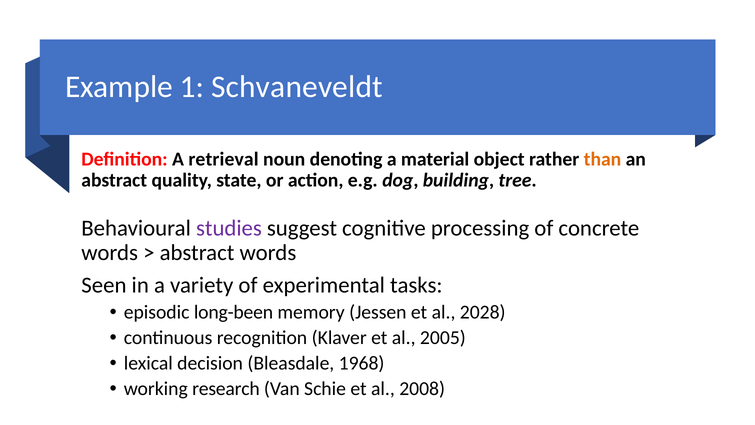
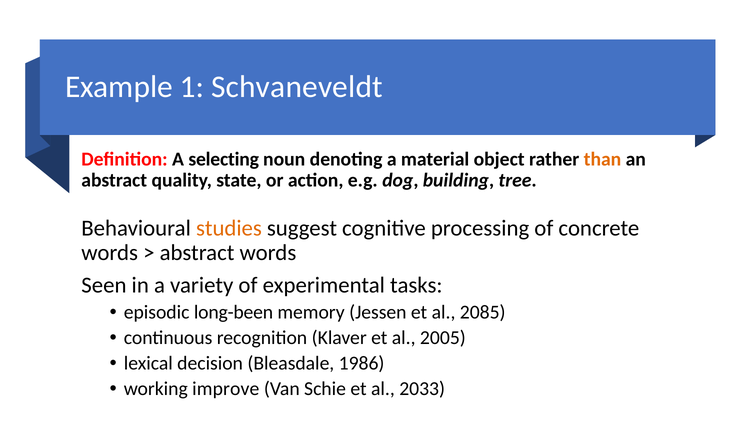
retrieval: retrieval -> selecting
studies colour: purple -> orange
2028: 2028 -> 2085
1968: 1968 -> 1986
research: research -> improve
2008: 2008 -> 2033
